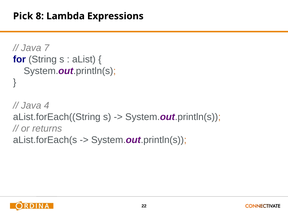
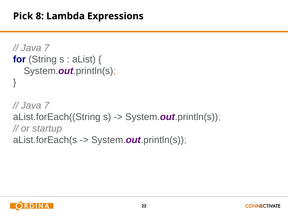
4 at (47, 105): 4 -> 7
returns: returns -> startup
